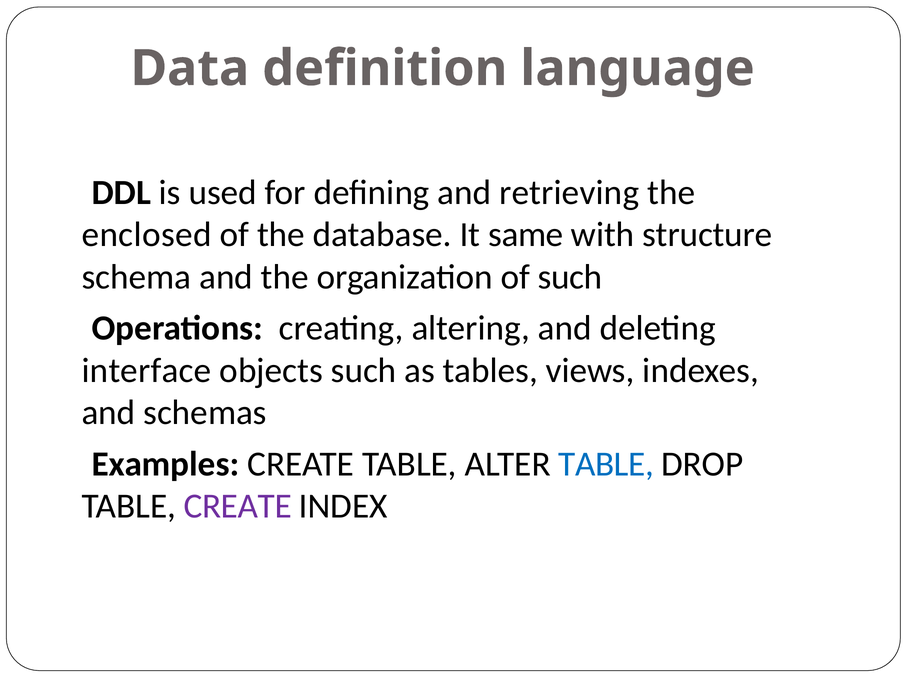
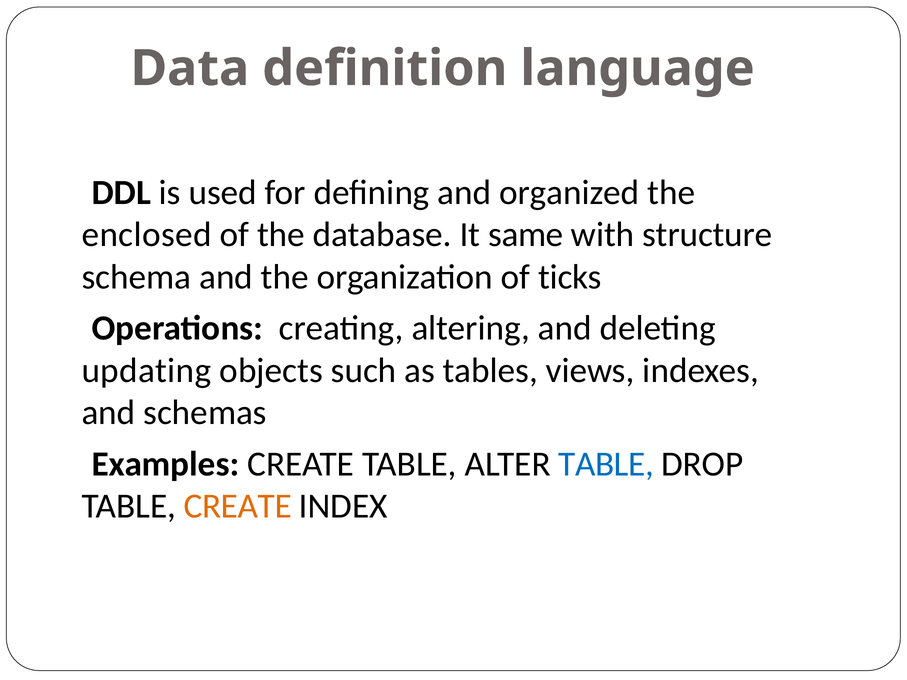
retrieving: retrieving -> organized
of such: such -> ticks
interface: interface -> updating
CREATE at (238, 507) colour: purple -> orange
